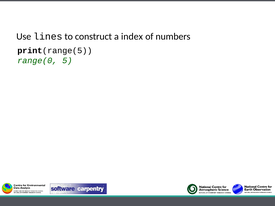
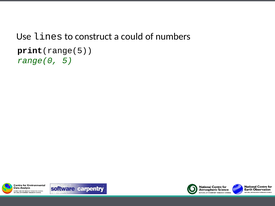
index: index -> could
